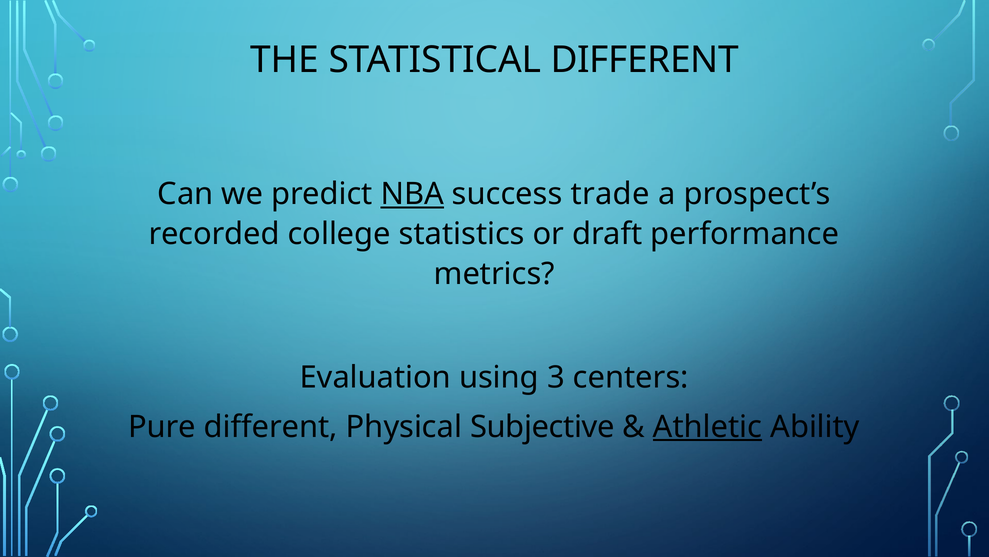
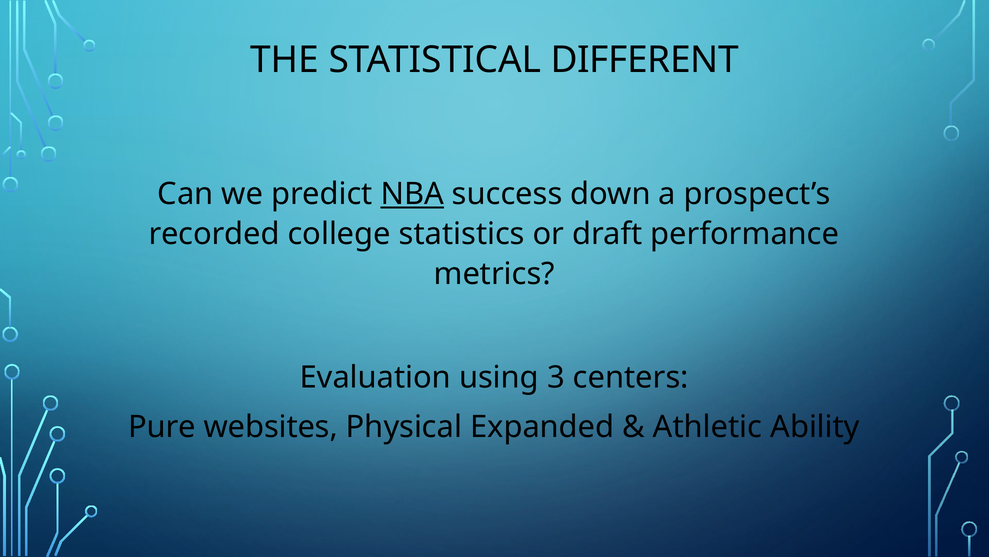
trade: trade -> down
Pure different: different -> websites
Subjective: Subjective -> Expanded
Athletic underline: present -> none
